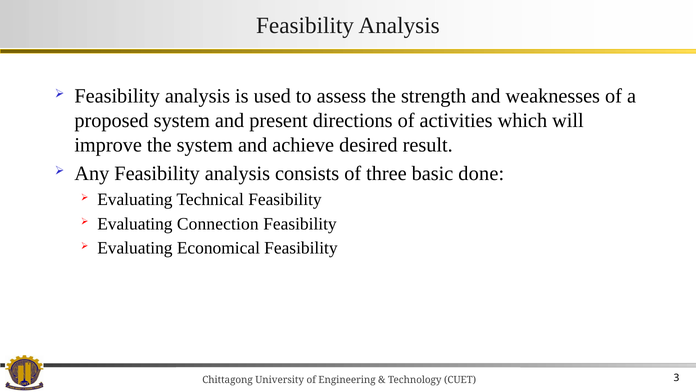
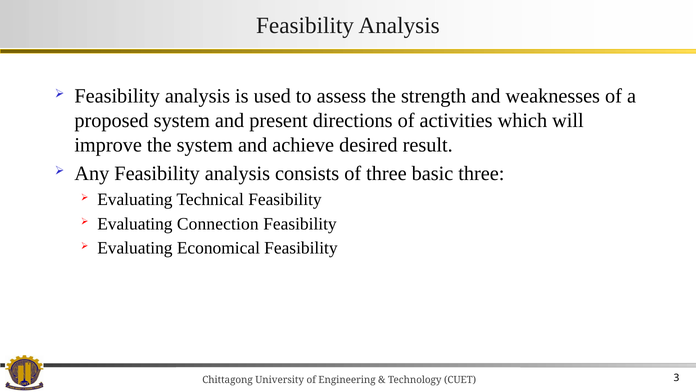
basic done: done -> three
